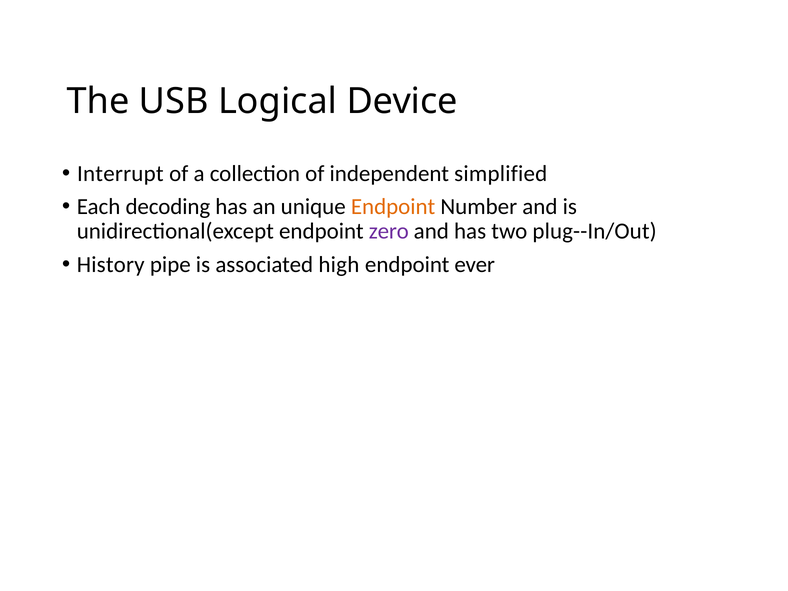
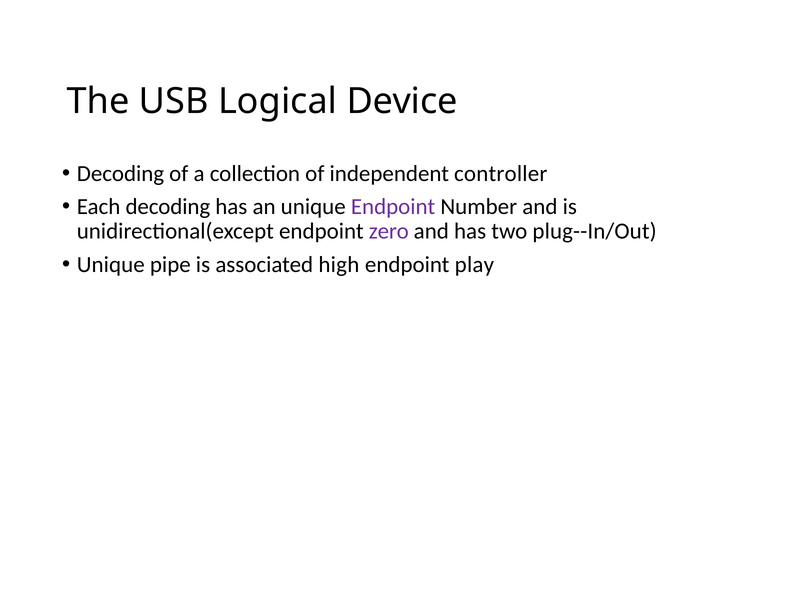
Interrupt at (120, 174): Interrupt -> Decoding
simplified: simplified -> controller
Endpoint at (393, 207) colour: orange -> purple
History at (111, 264): History -> Unique
ever: ever -> play
